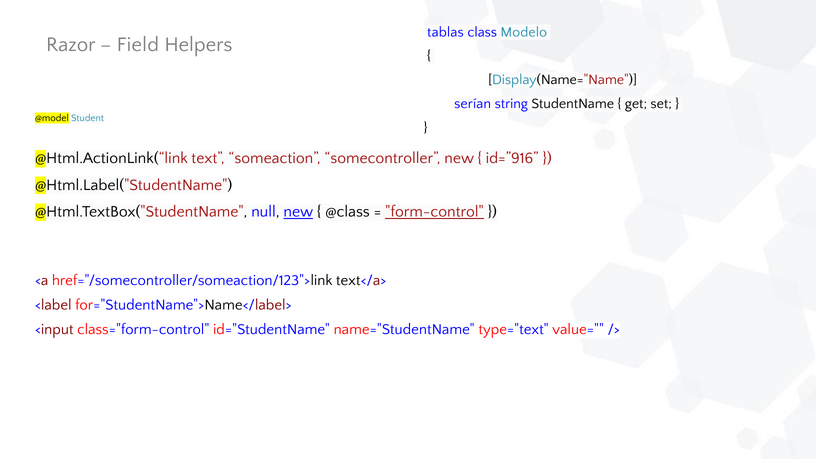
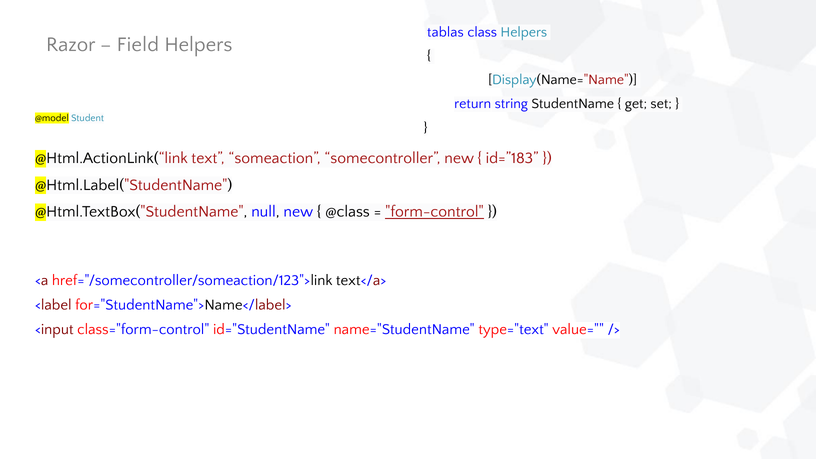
class Modelo: Modelo -> Helpers
serían: serían -> return
id=”916: id=”916 -> id=”183
new at (298, 212) underline: present -> none
